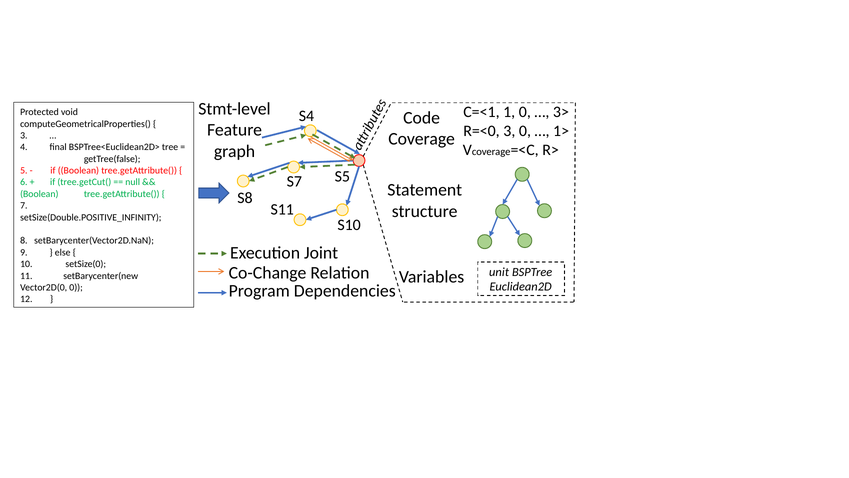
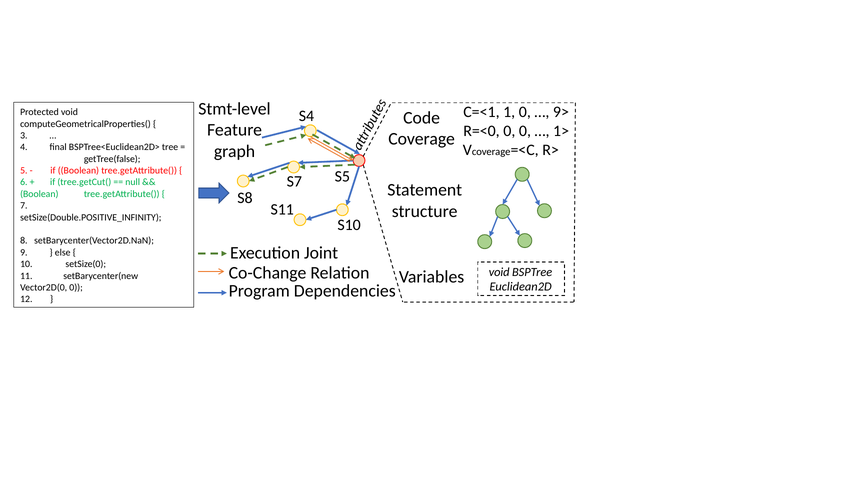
3>: 3> -> 9>
R=<0 3: 3 -> 0
unit at (499, 272): unit -> void
